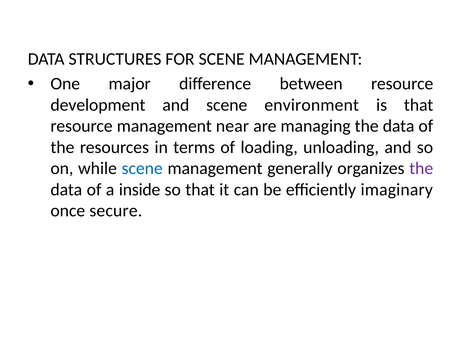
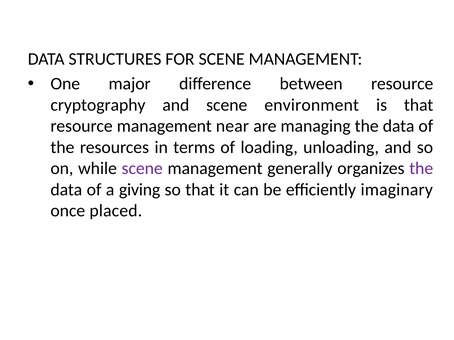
development: development -> cryptography
scene at (142, 169) colour: blue -> purple
inside: inside -> giving
secure: secure -> placed
